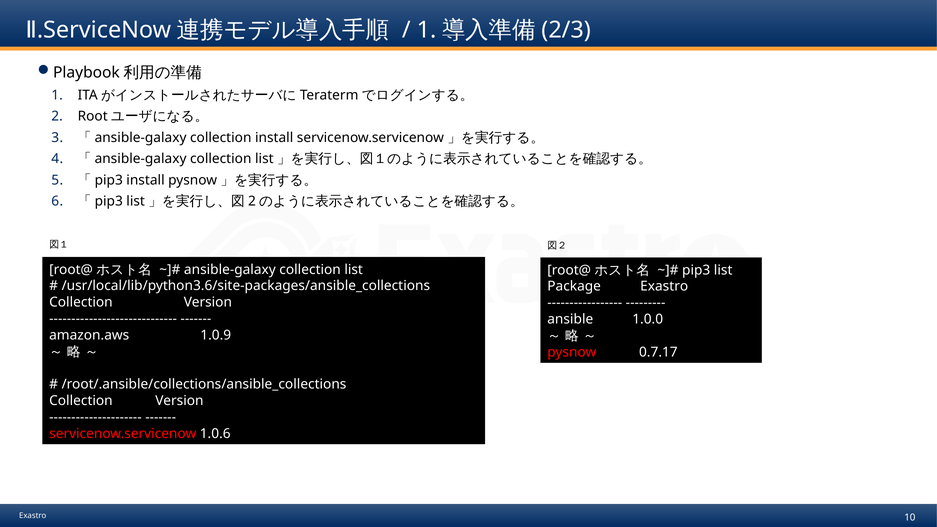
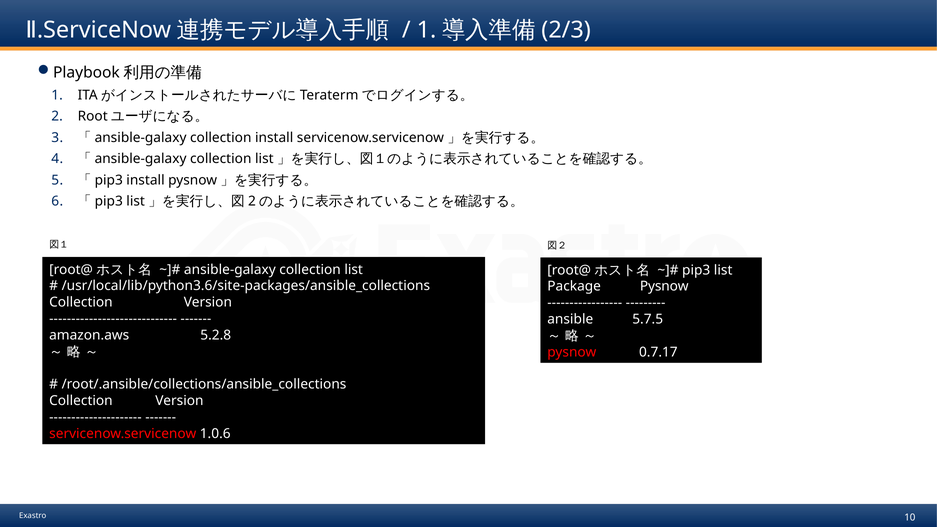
Package Exastro: Exastro -> Pysnow
1.0.0: 1.0.0 -> 5.7.5
1.0.9: 1.0.9 -> 5.2.8
